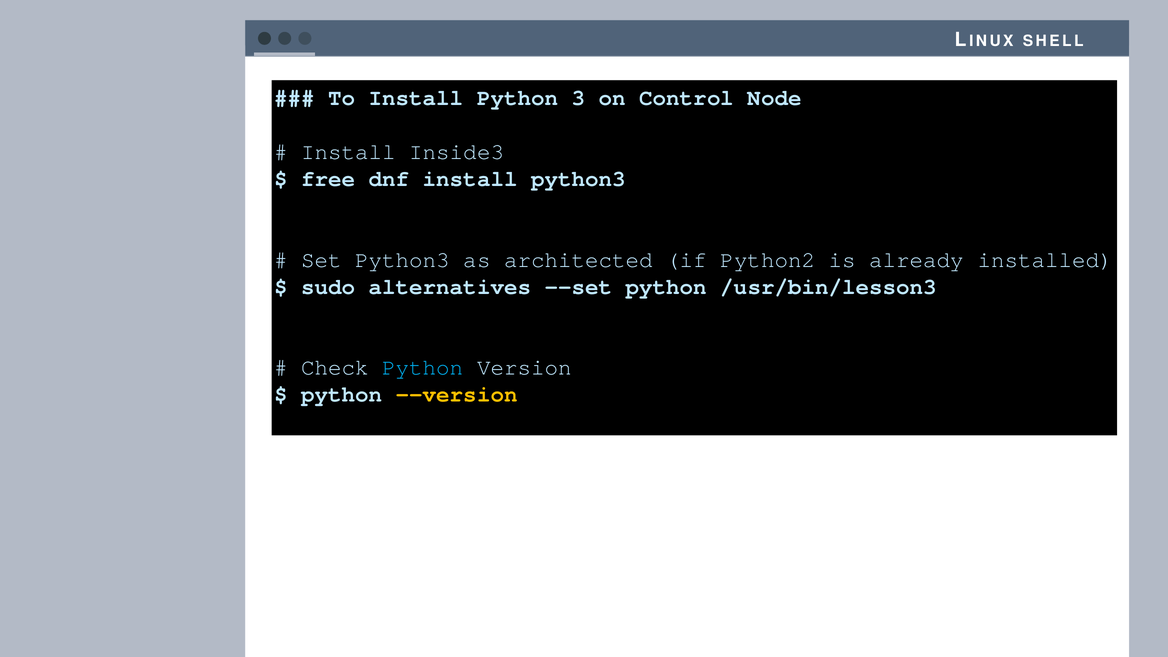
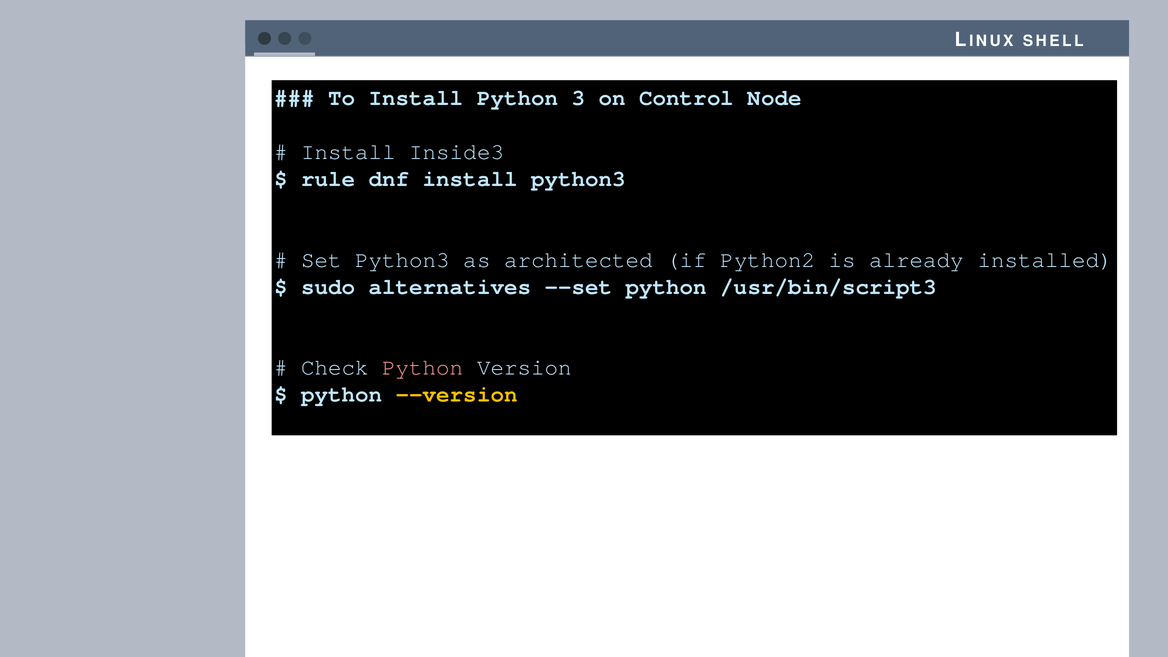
free: free -> rule
/usr/bin/lesson3: /usr/bin/lesson3 -> /usr/bin/script3
Python at (423, 368) colour: light blue -> pink
